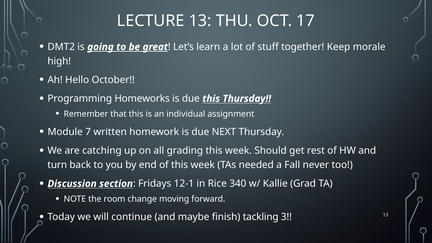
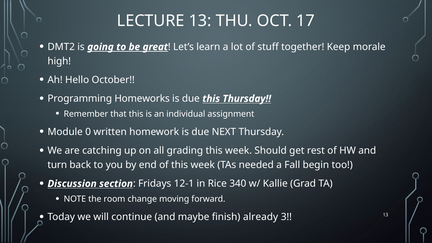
7: 7 -> 0
never: never -> begin
tackling: tackling -> already
